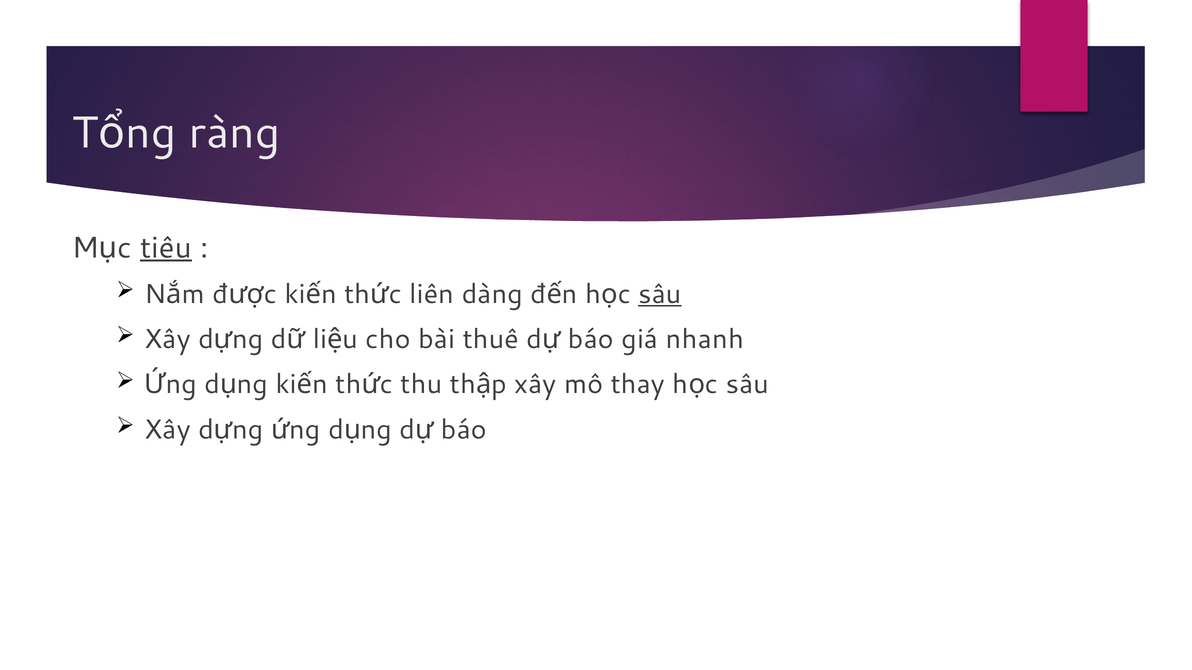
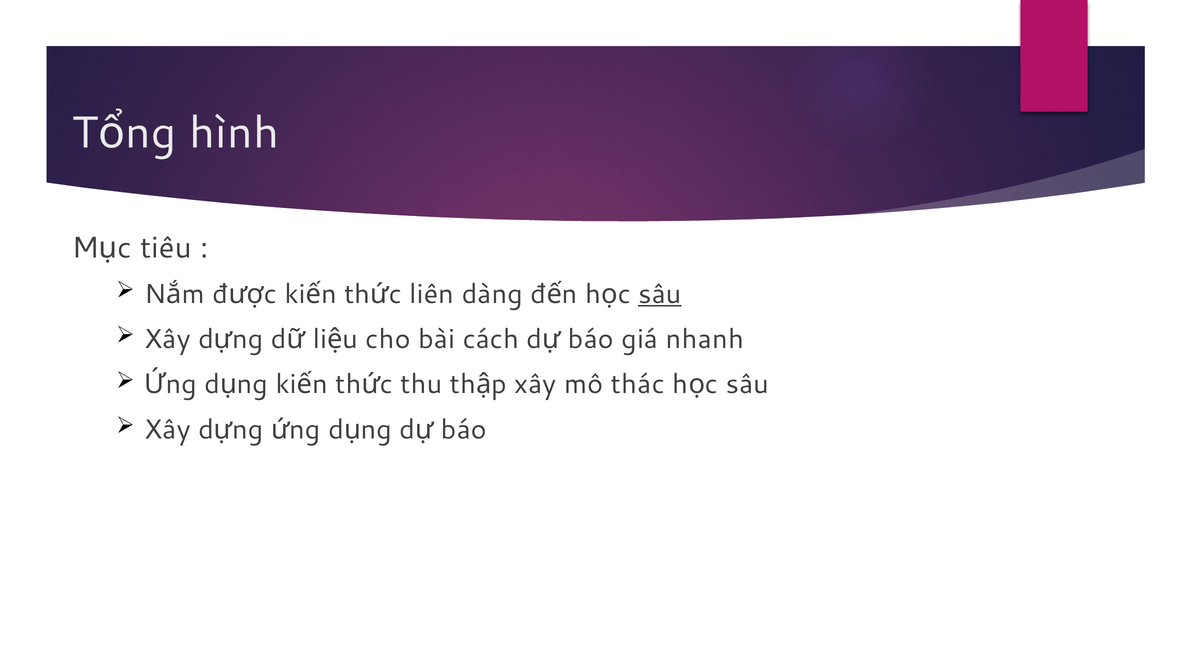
ràng: ràng -> hình
tiêu underline: present -> none
thuê: thuê -> cách
thay: thay -> thác
